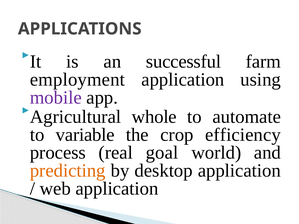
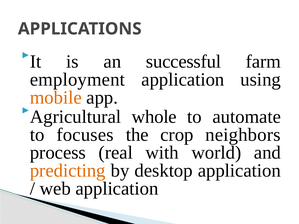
mobile colour: purple -> orange
variable: variable -> focuses
efficiency: efficiency -> neighbors
goal: goal -> with
